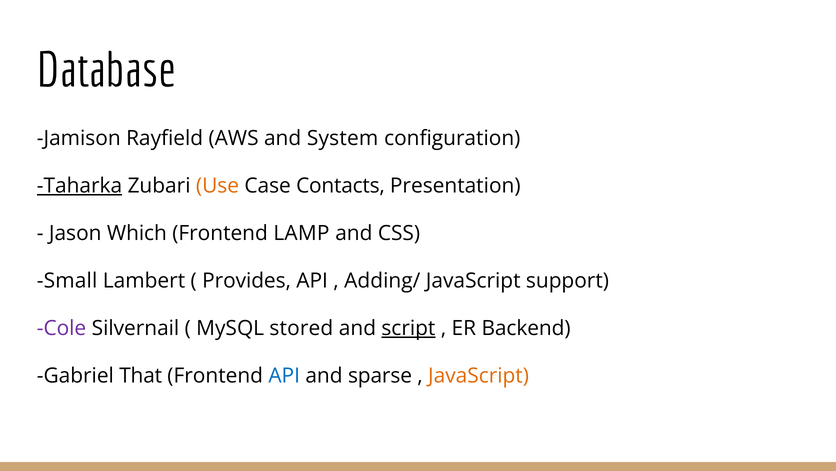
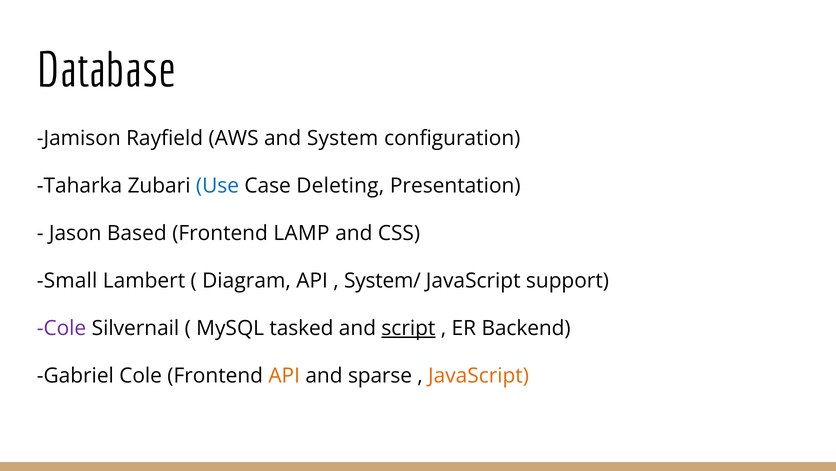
Taharka underline: present -> none
Use colour: orange -> blue
Contacts: Contacts -> Deleting
Which: Which -> Based
Provides: Provides -> Diagram
Adding/: Adding/ -> System/
stored: stored -> tasked
Gabriel That: That -> Cole
API at (284, 375) colour: blue -> orange
